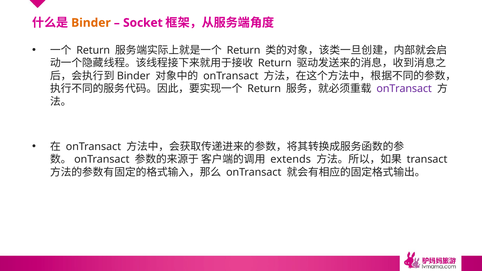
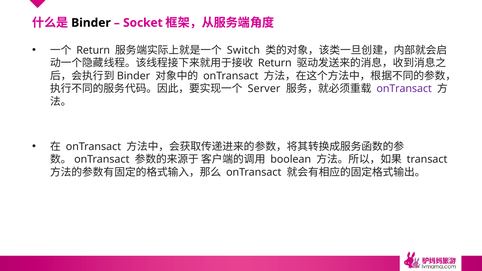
Binder colour: orange -> black
Return at (244, 50): Return -> Switch
Return at (264, 89): Return -> Server
extends: extends -> boolean
